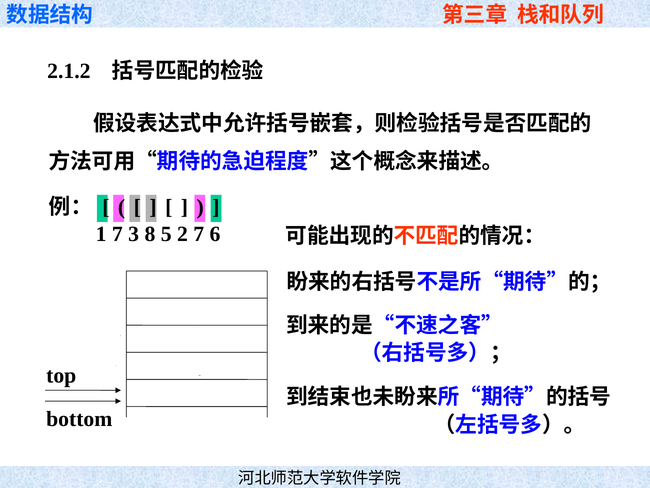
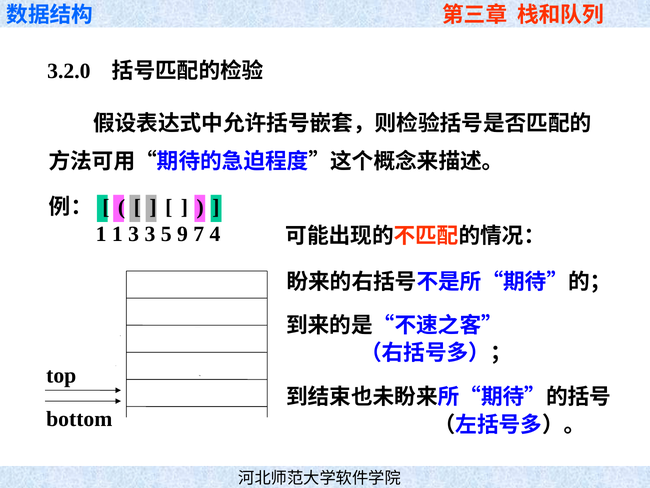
2.1.2: 2.1.2 -> 3.2.0
1 7: 7 -> 1
3 8: 8 -> 3
2: 2 -> 9
6: 6 -> 4
